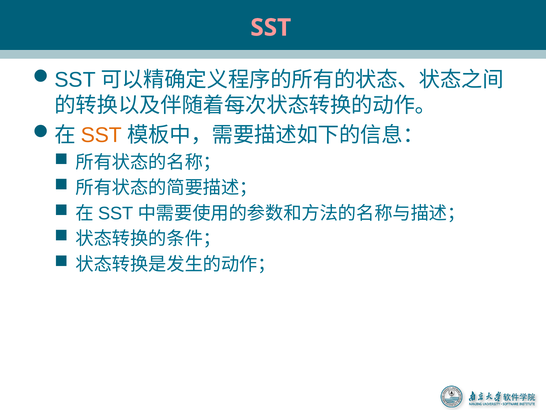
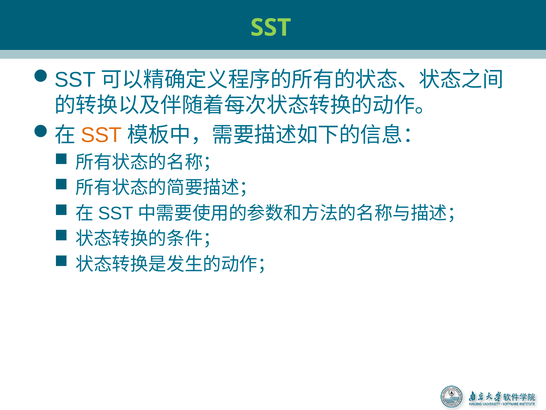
SST at (271, 28) colour: pink -> light green
